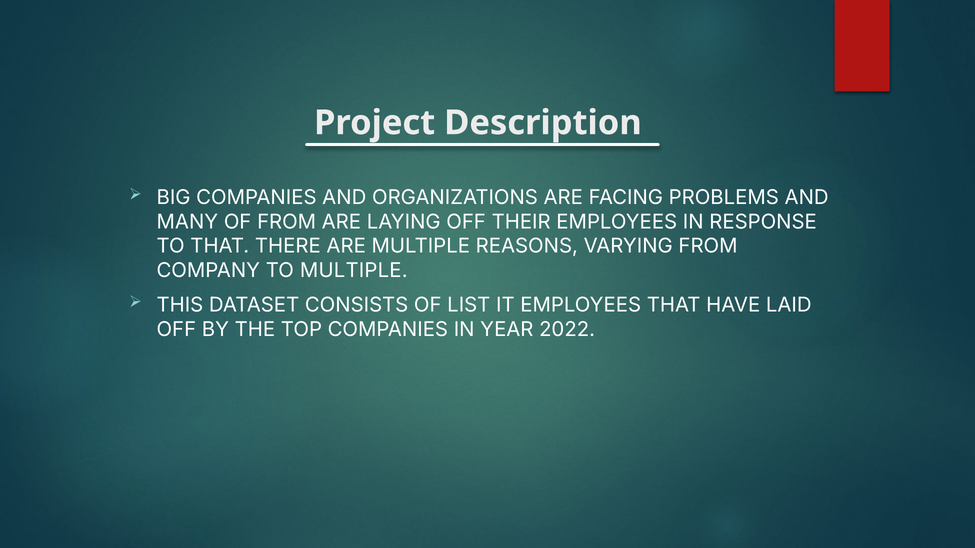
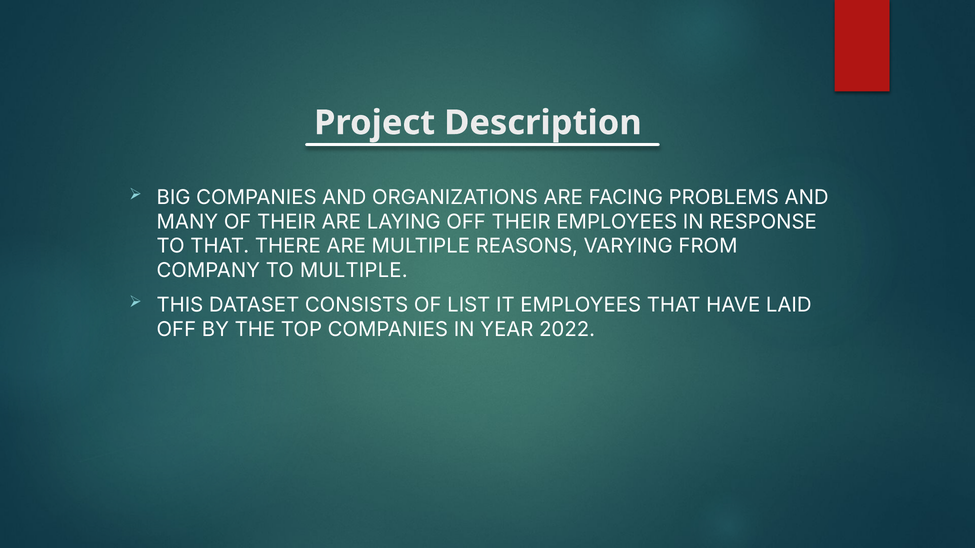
OF FROM: FROM -> THEIR
